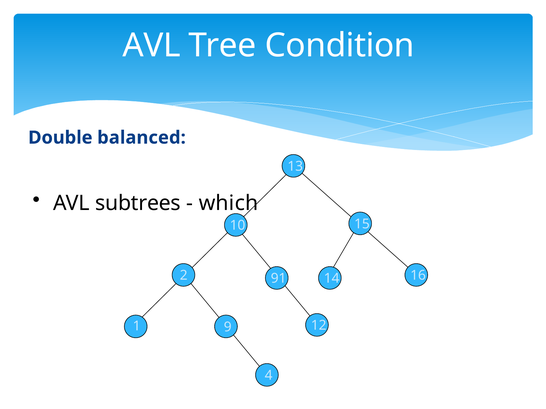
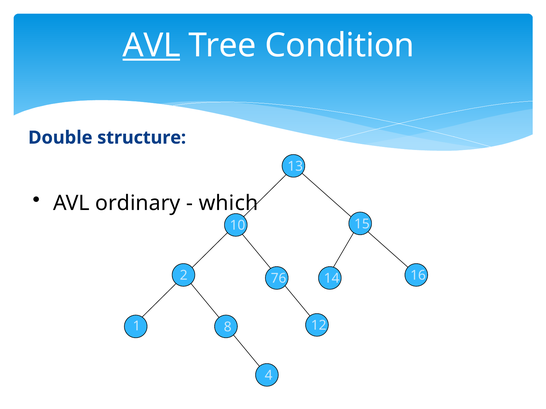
AVL at (151, 46) underline: none -> present
balanced: balanced -> structure
subtrees: subtrees -> ordinary
91: 91 -> 76
9: 9 -> 8
